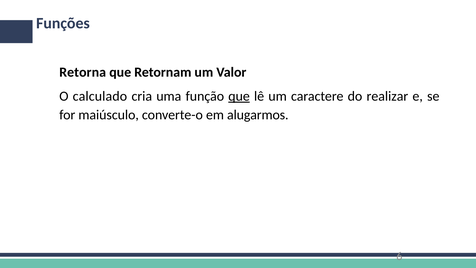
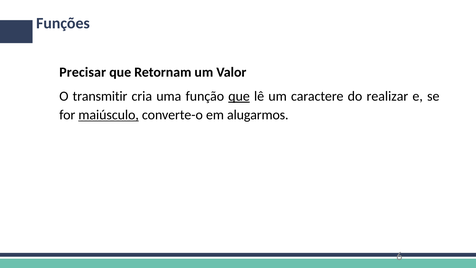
Retorna: Retorna -> Precisar
calculado: calculado -> transmitir
maiúsculo underline: none -> present
